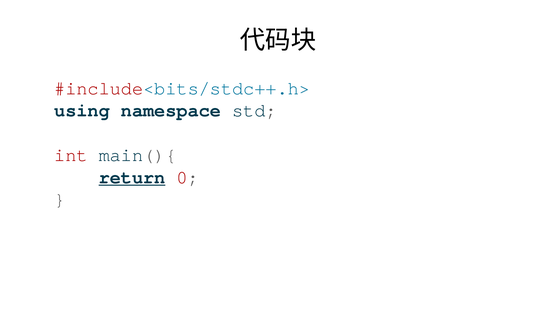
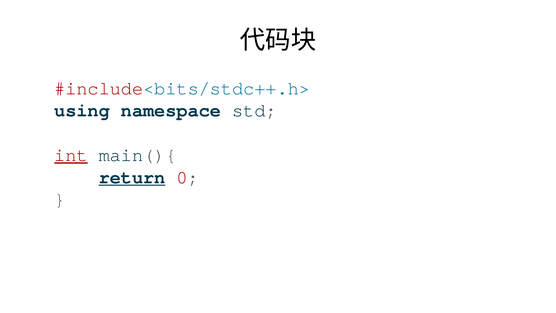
int underline: none -> present
